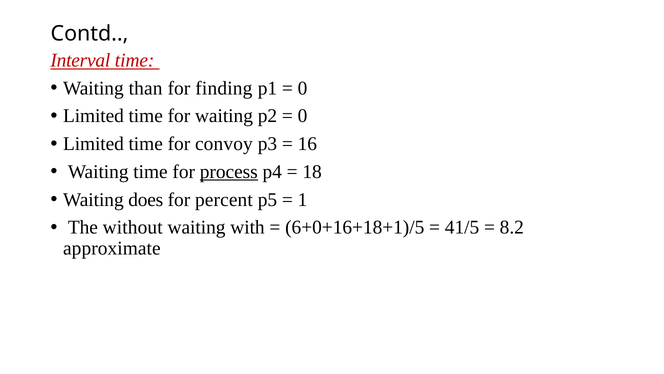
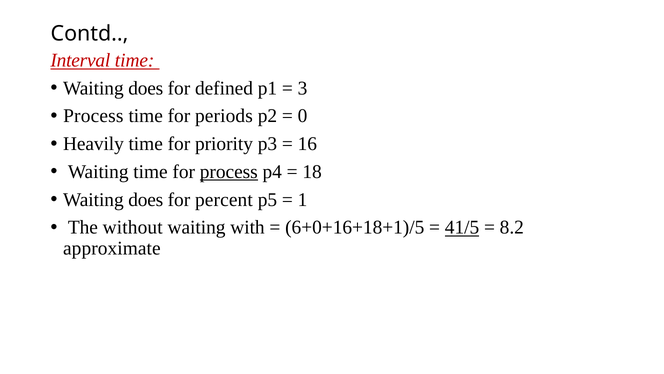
than at (146, 88): than -> does
finding: finding -> defined
0 at (302, 88): 0 -> 3
Limited at (93, 116): Limited -> Process
for waiting: waiting -> periods
Limited at (93, 144): Limited -> Heavily
convoy: convoy -> priority
41/5 underline: none -> present
